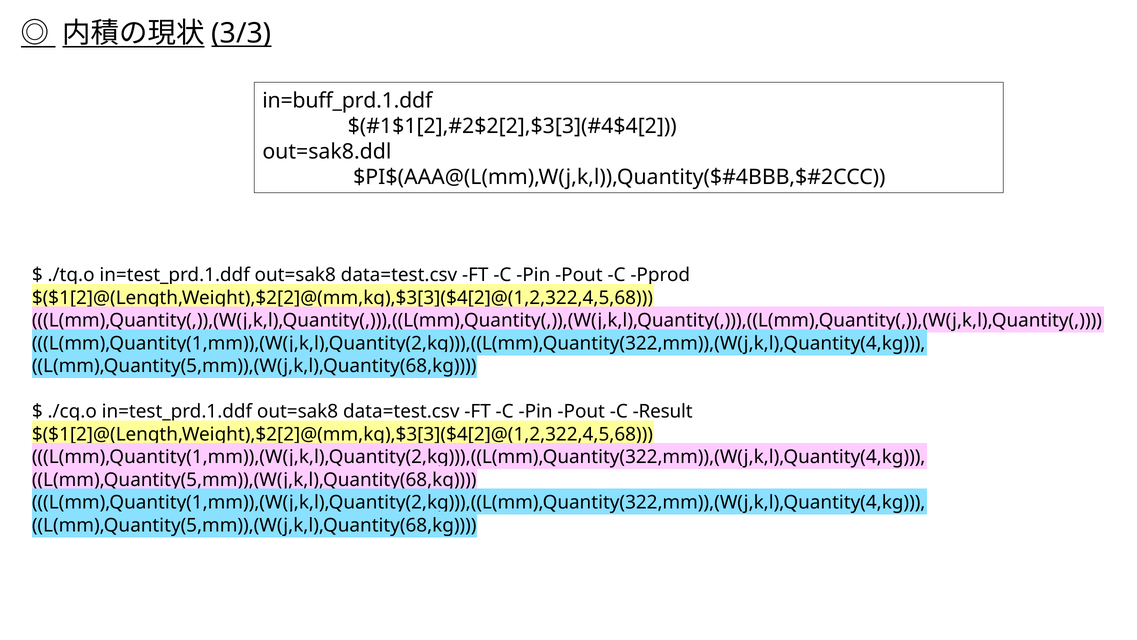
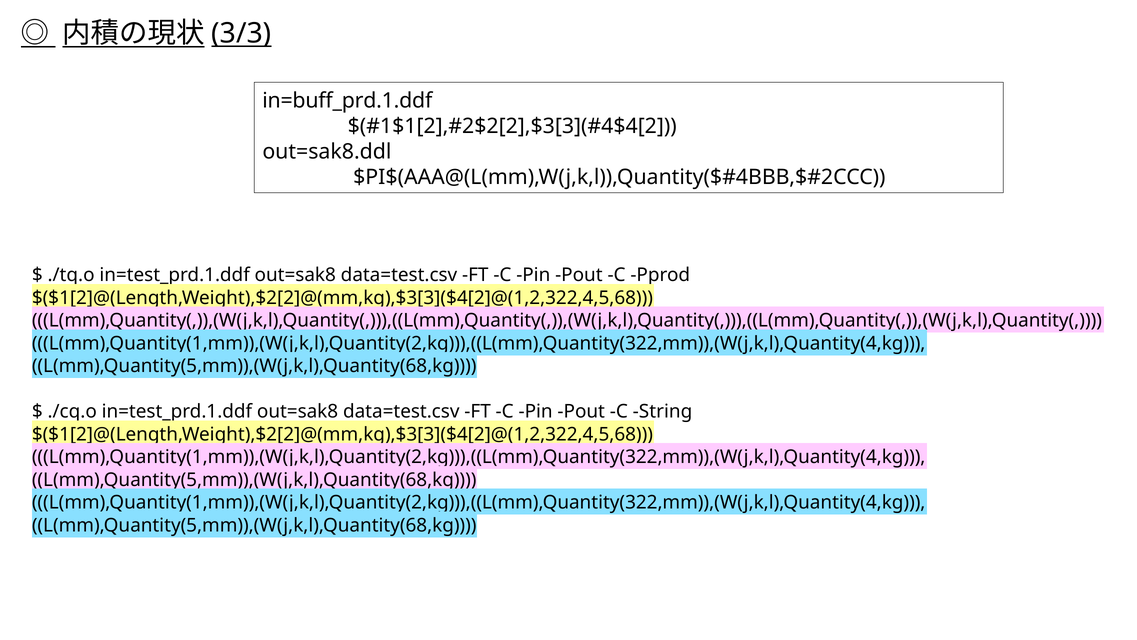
Result: Result -> String
